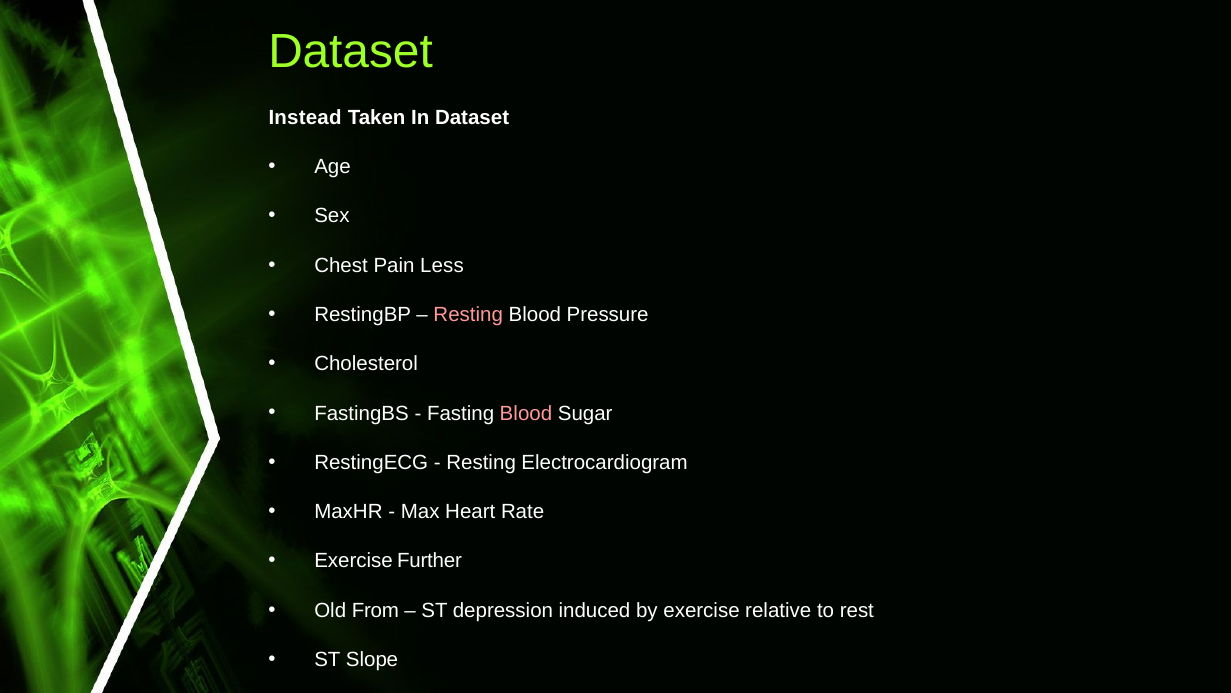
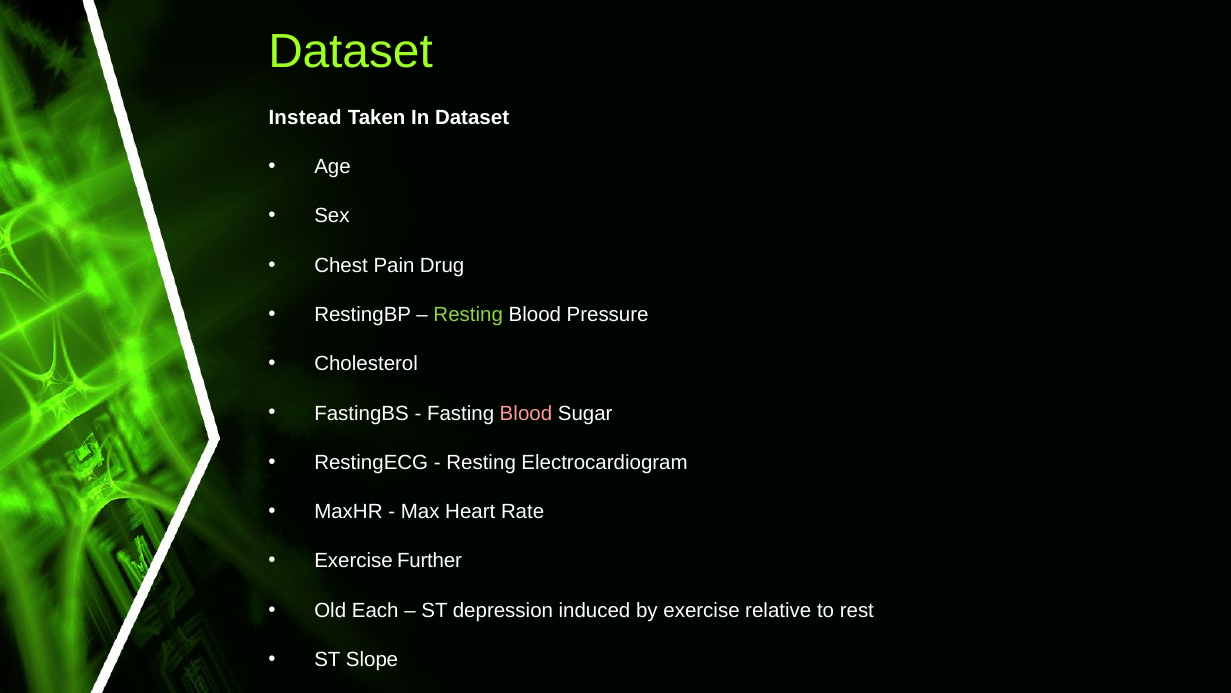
Less: Less -> Drug
Resting at (468, 315) colour: pink -> light green
From: From -> Each
